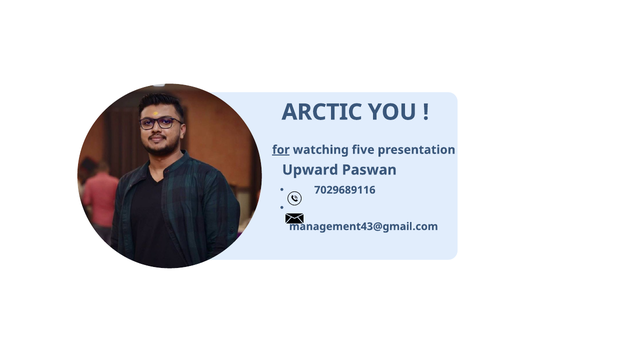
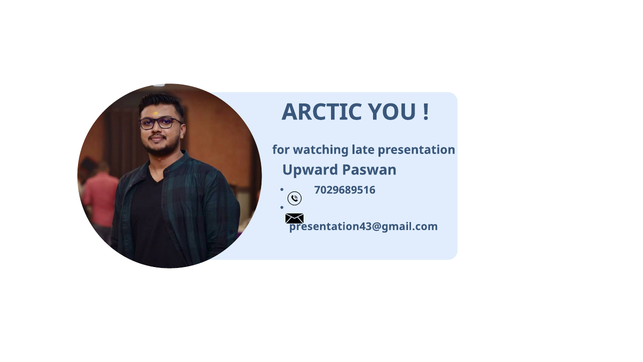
for underline: present -> none
five: five -> late
7029689116: 7029689116 -> 7029689516
management43@gmail.com: management43@gmail.com -> presentation43@gmail.com
